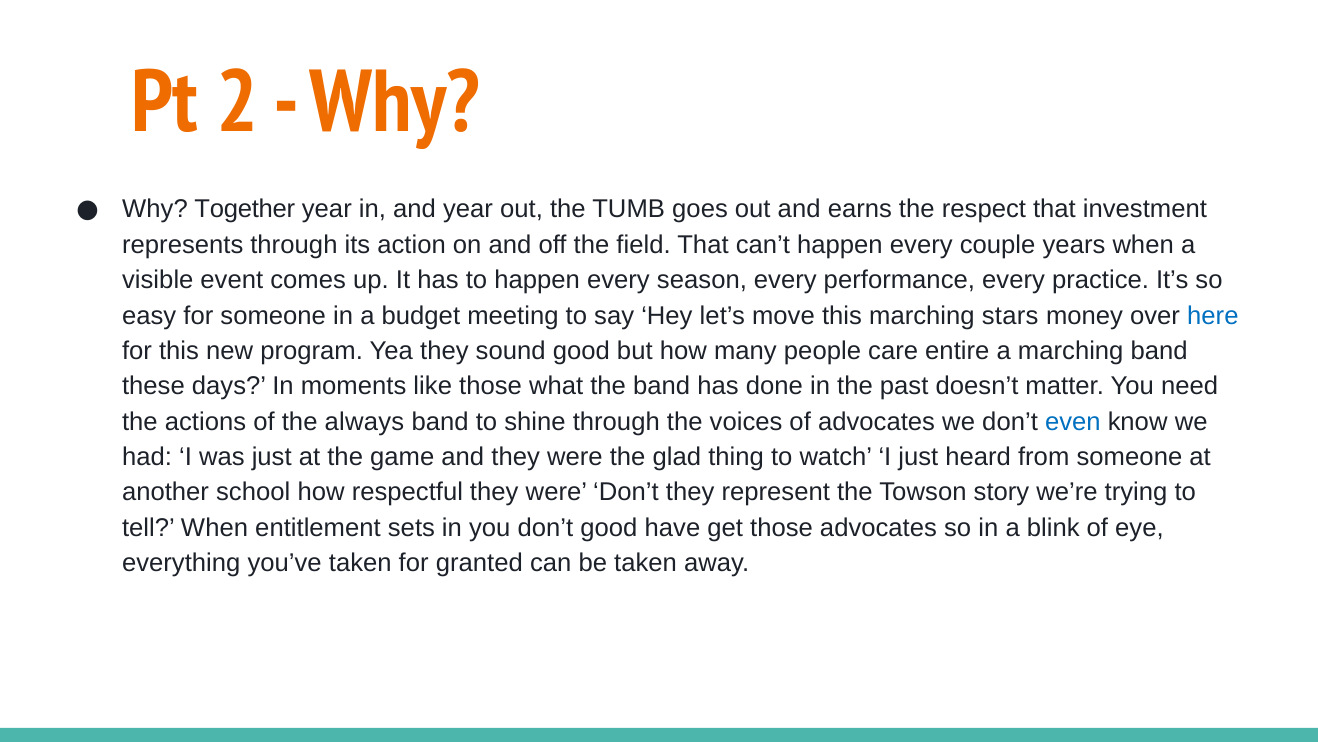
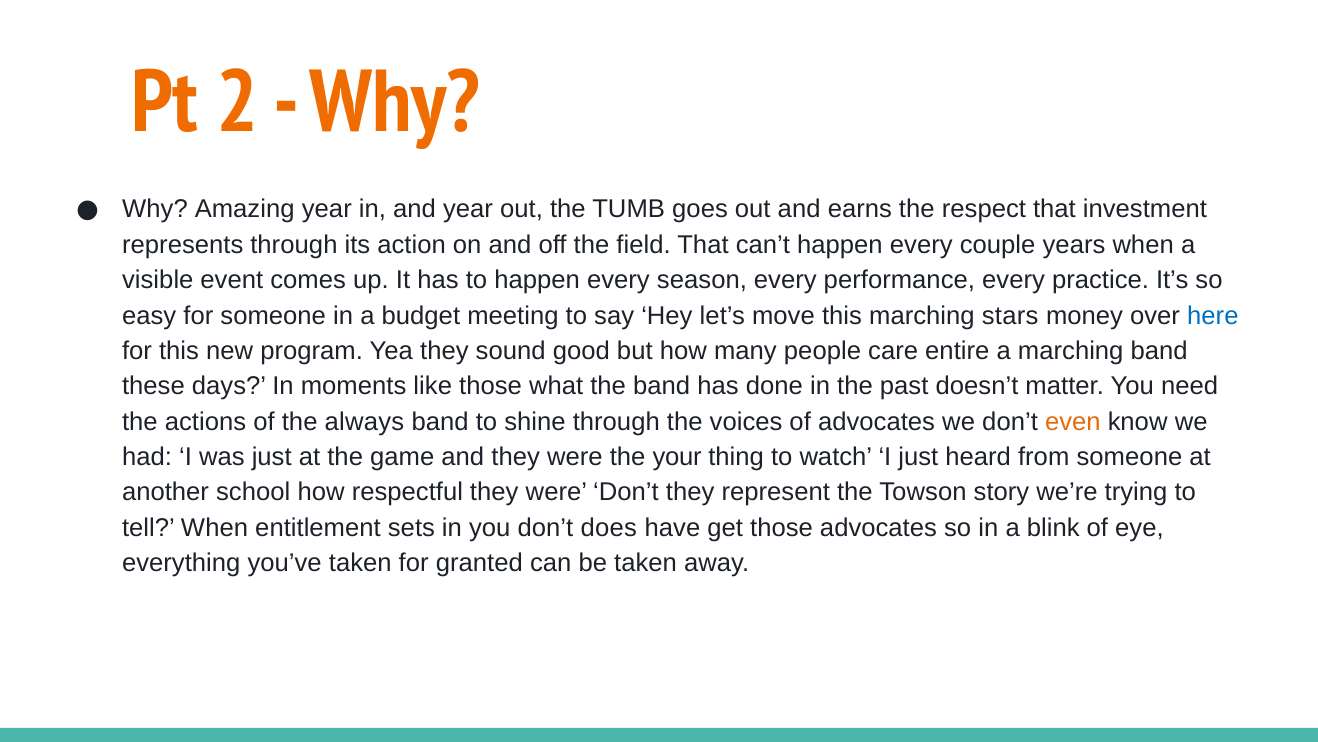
Together: Together -> Amazing
even colour: blue -> orange
glad: glad -> your
don’t good: good -> does
